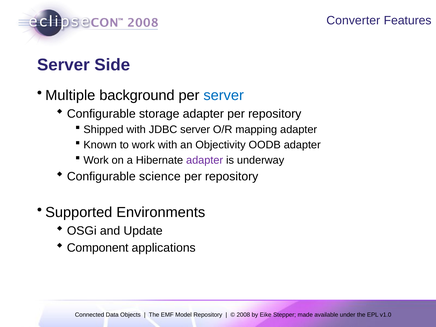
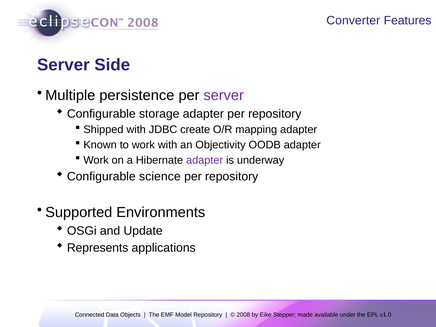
background: background -> persistence
server at (224, 95) colour: blue -> purple
JDBC server: server -> create
Component: Component -> Represents
